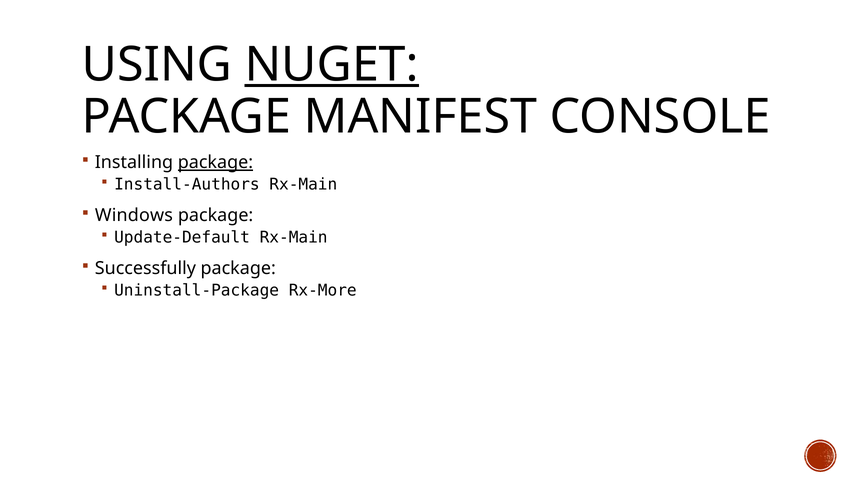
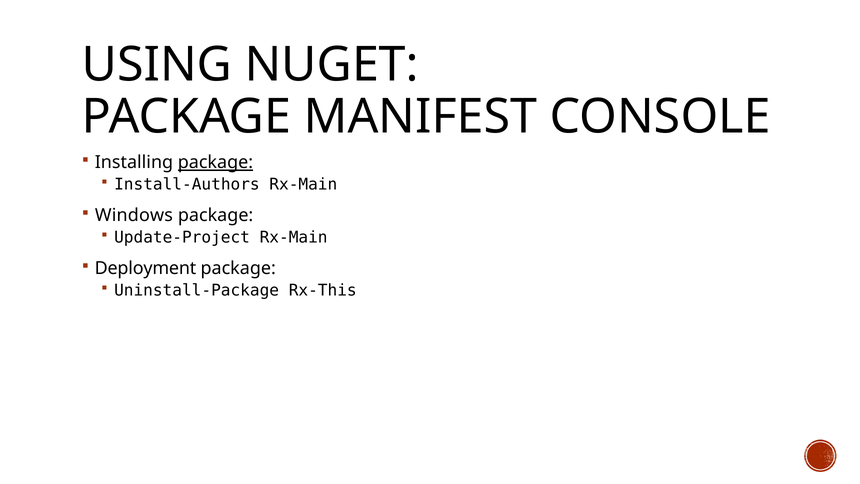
NUGET underline: present -> none
Update-Default: Update-Default -> Update-Project
Successfully: Successfully -> Deployment
Rx-More: Rx-More -> Rx-This
